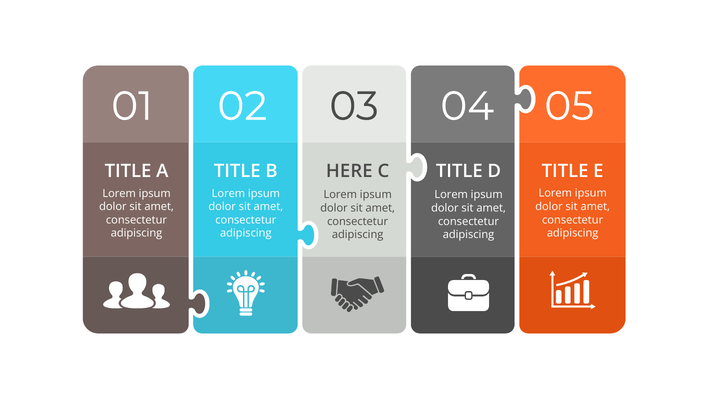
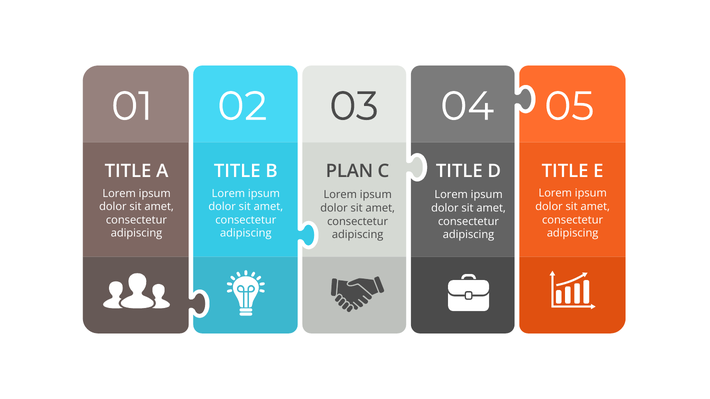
HERE: HERE -> PLAN
